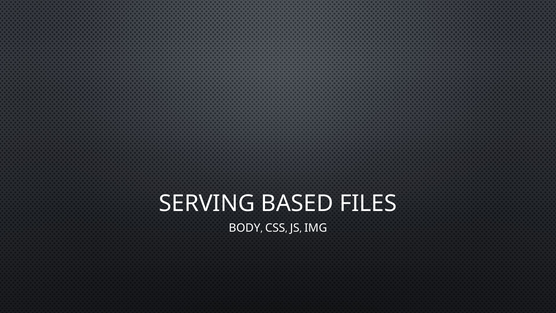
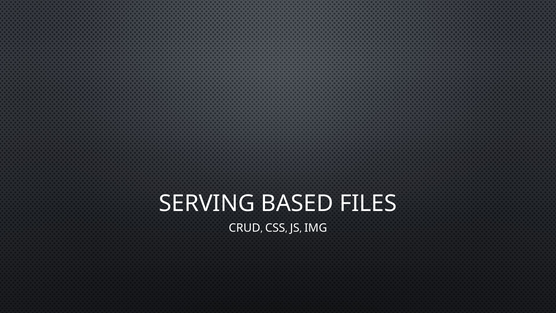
BODY: BODY -> CRUD
